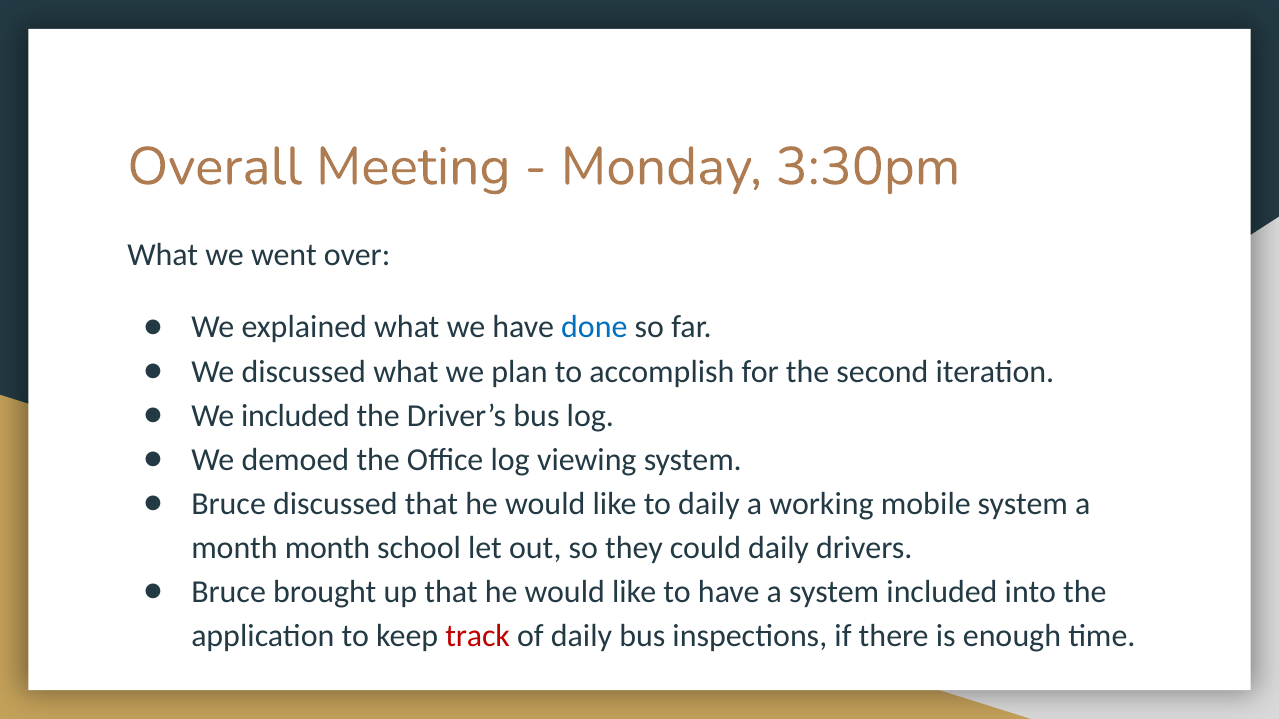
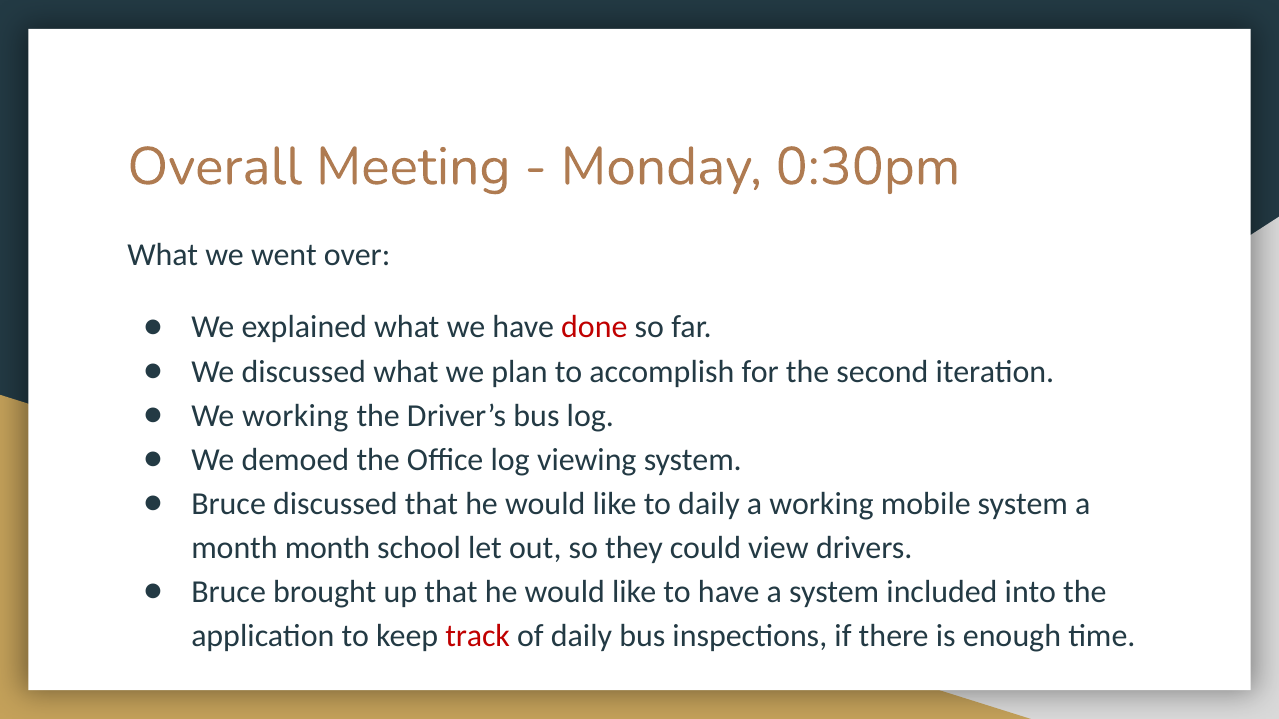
3:30pm: 3:30pm -> 0:30pm
done colour: blue -> red
We included: included -> working
could daily: daily -> view
